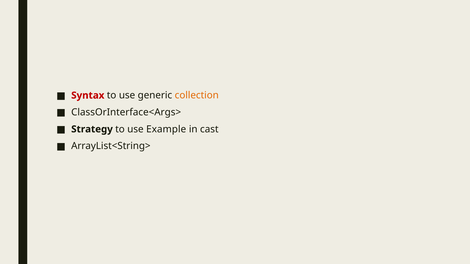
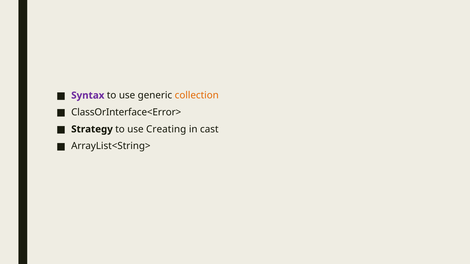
Syntax colour: red -> purple
ClassOrInterface<Args>: ClassOrInterface<Args> -> ClassOrInterface<Error>
Example: Example -> Creating
